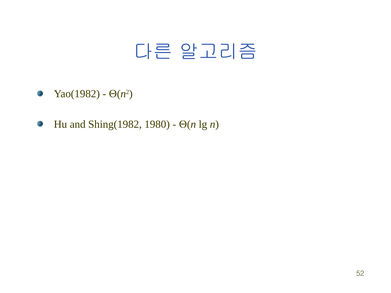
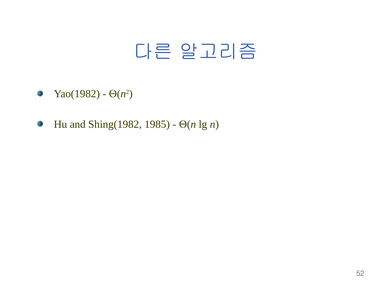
1980: 1980 -> 1985
